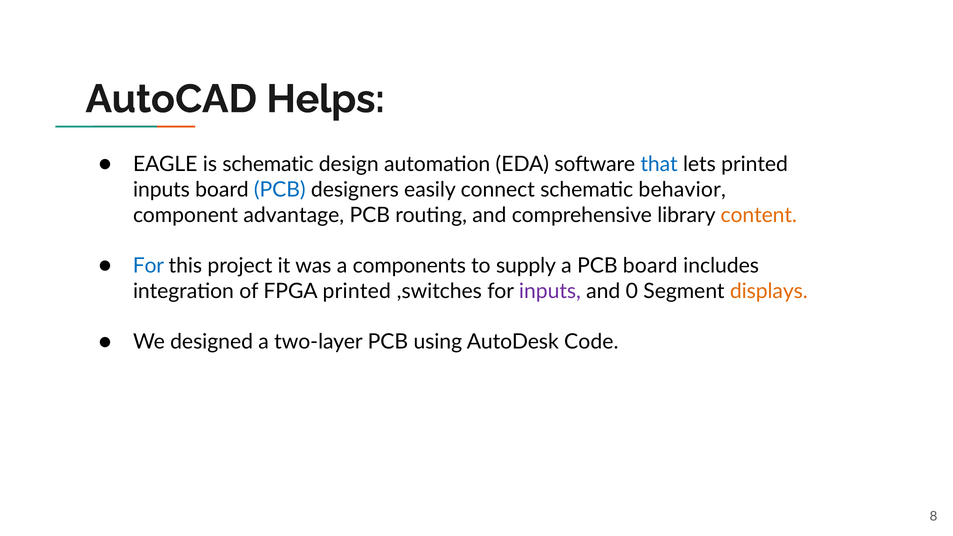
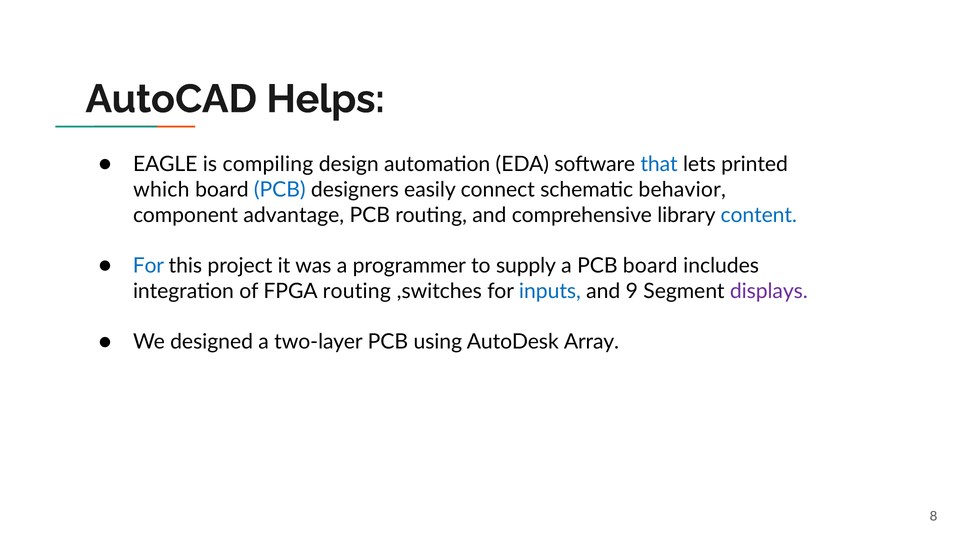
is schematic: schematic -> compiling
inputs at (161, 190): inputs -> which
content colour: orange -> blue
components: components -> programmer
FPGA printed: printed -> routing
inputs at (550, 291) colour: purple -> blue
0: 0 -> 9
displays colour: orange -> purple
Code: Code -> Array
